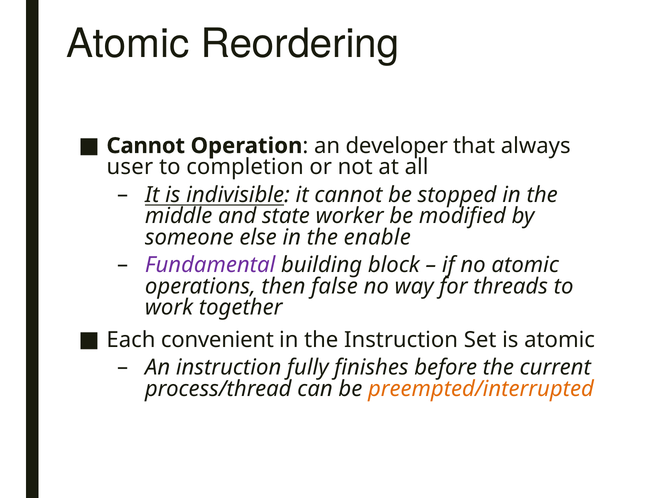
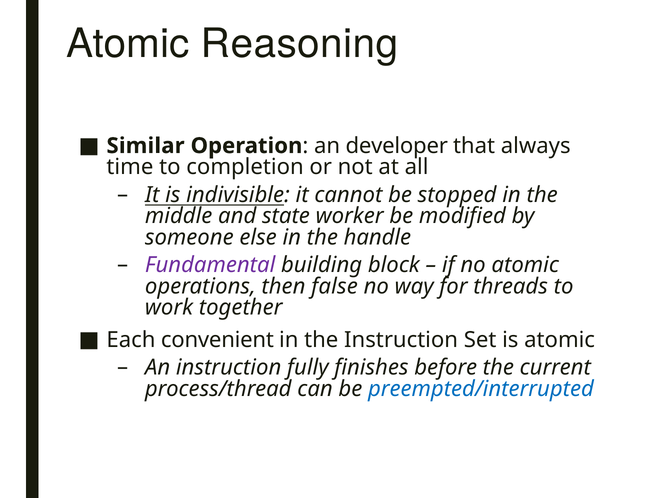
Reordering: Reordering -> Reasoning
Cannot at (146, 146): Cannot -> Similar
user: user -> time
enable: enable -> handle
preempted/interrupted colour: orange -> blue
